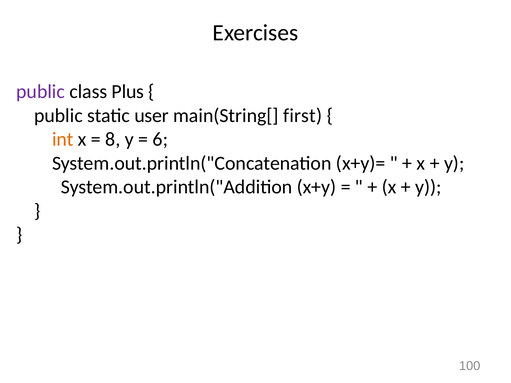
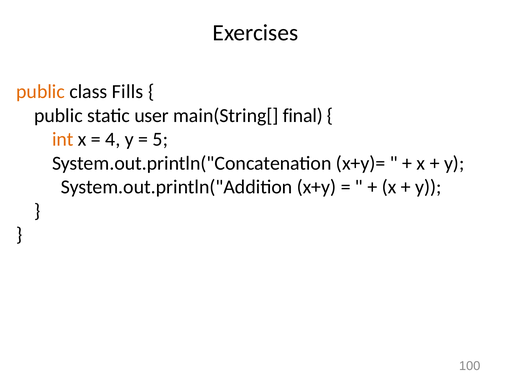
public at (41, 92) colour: purple -> orange
Plus: Plus -> Fills
first: first -> final
8: 8 -> 4
6: 6 -> 5
